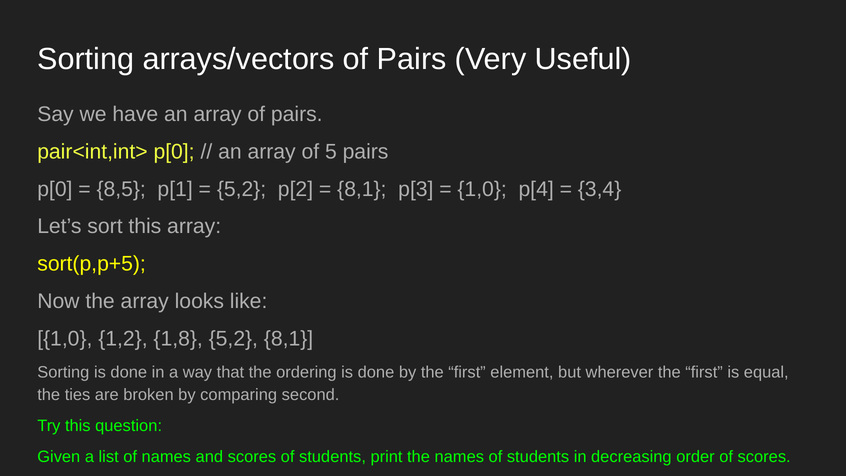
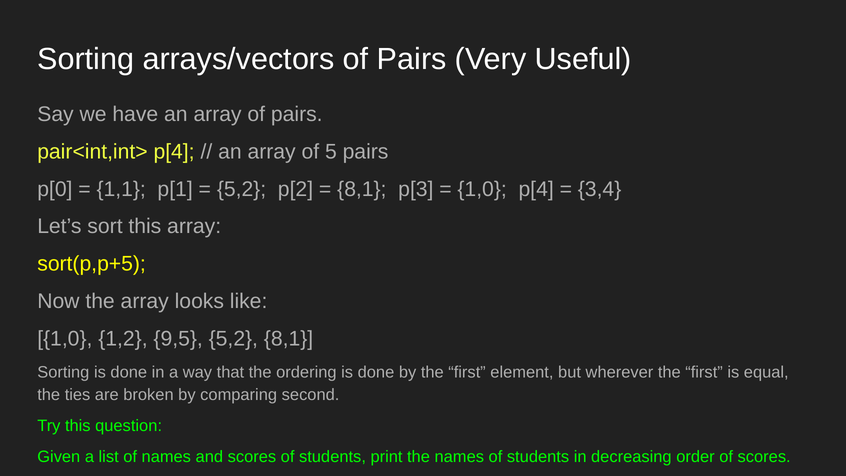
pair<int,int> p[0: p[0 -> p[4
8,5: 8,5 -> 1,1
1,8: 1,8 -> 9,5
